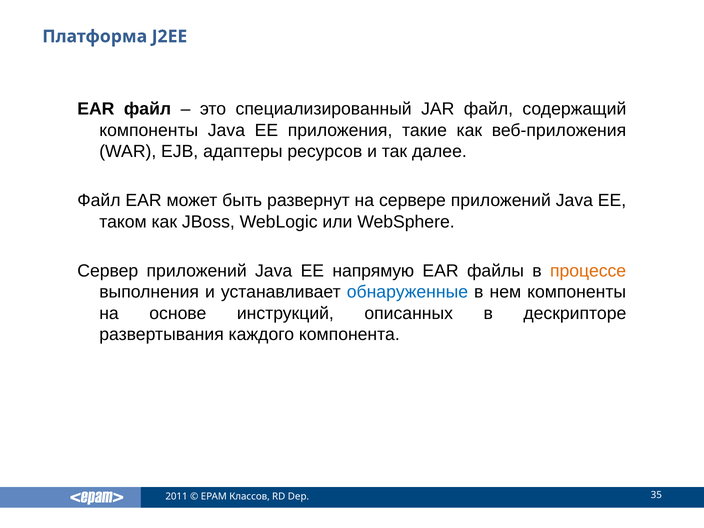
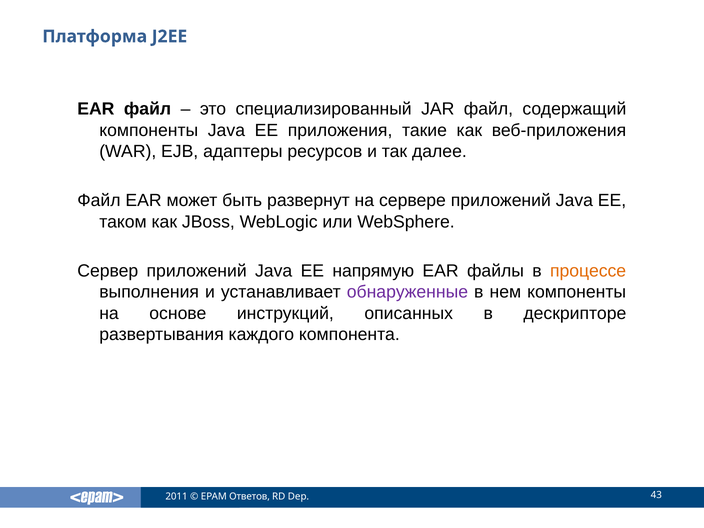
обнаруженные colour: blue -> purple
Классов: Классов -> Ответов
35: 35 -> 43
